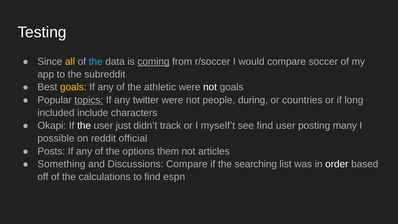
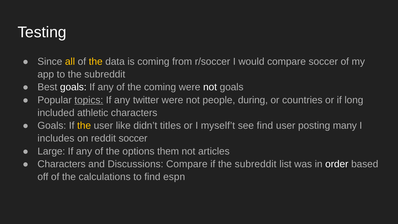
the at (96, 62) colour: light blue -> yellow
coming at (153, 62) underline: present -> none
goals at (73, 87) colour: yellow -> white
the athletic: athletic -> coming
include: include -> athletic
Okapi at (52, 126): Okapi -> Goals
the at (84, 126) colour: white -> yellow
just: just -> like
track: track -> titles
possible: possible -> includes
reddit official: official -> soccer
Posts: Posts -> Large
Something at (61, 164): Something -> Characters
if the searching: searching -> subreddit
